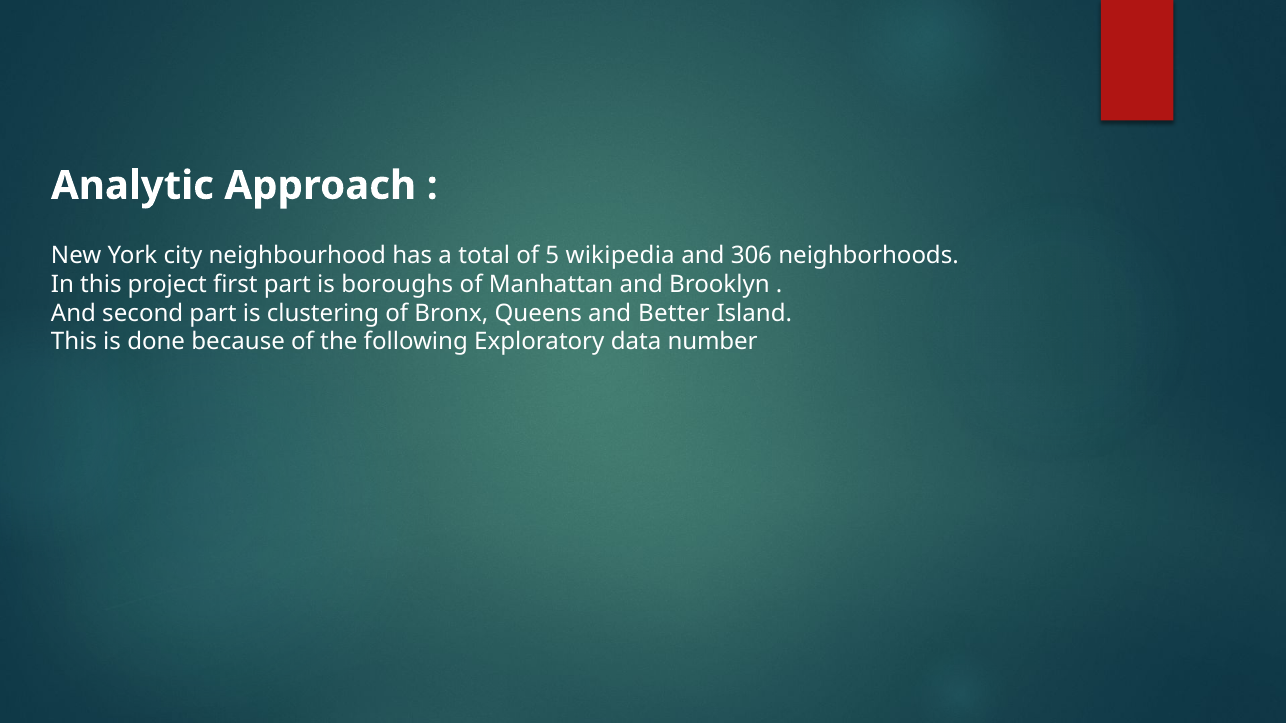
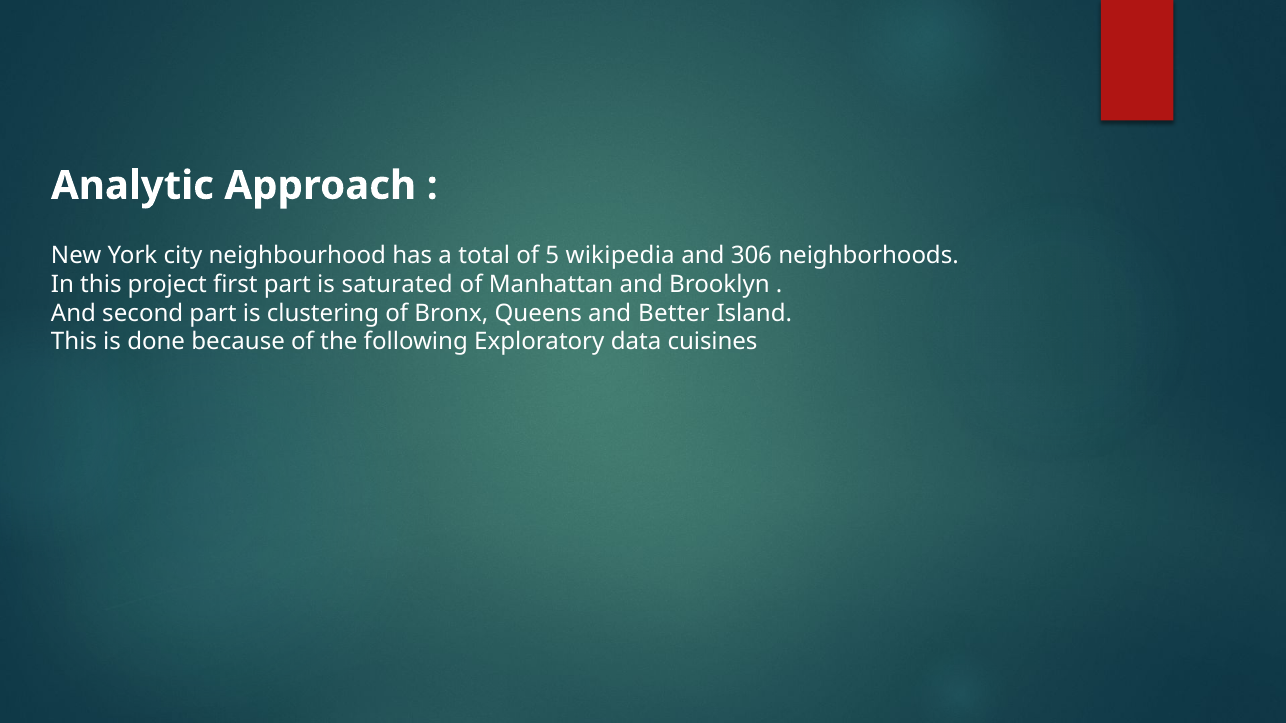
boroughs: boroughs -> saturated
number: number -> cuisines
